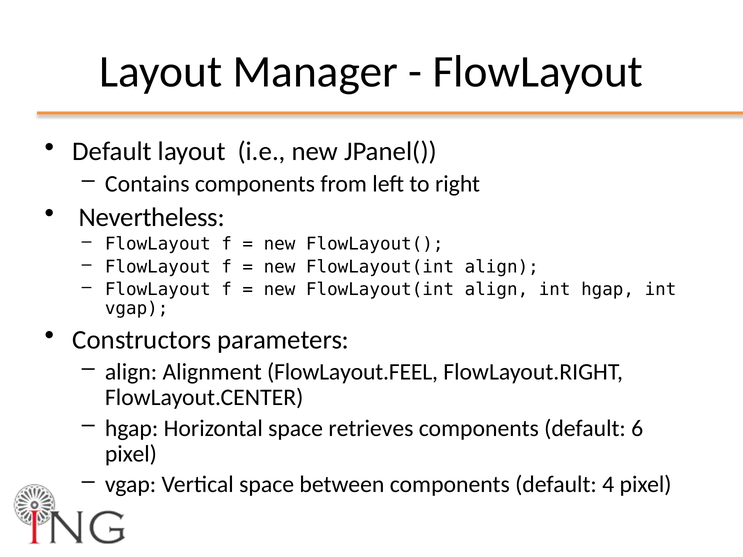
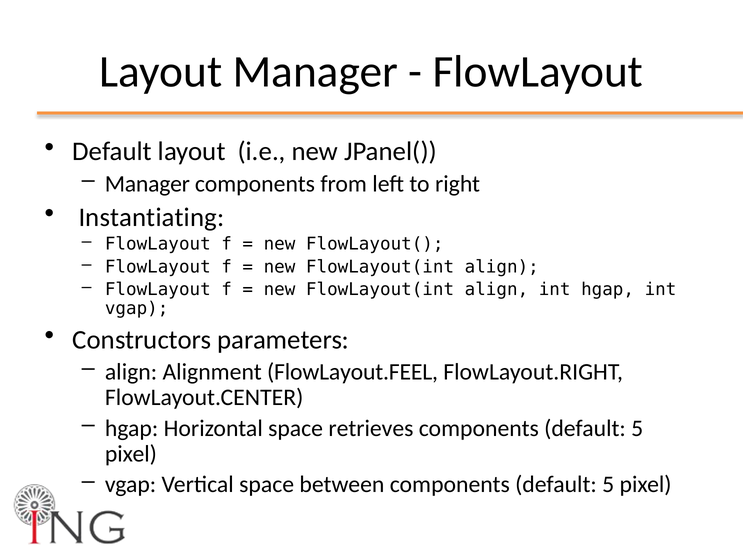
Contains at (147, 184): Contains -> Manager
Nevertheless: Nevertheless -> Instantiating
6 at (637, 428): 6 -> 5
between components default 4: 4 -> 5
